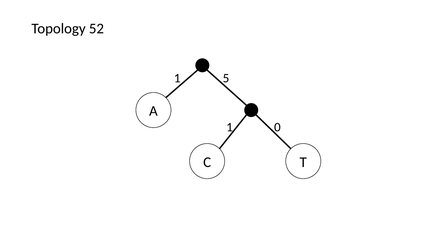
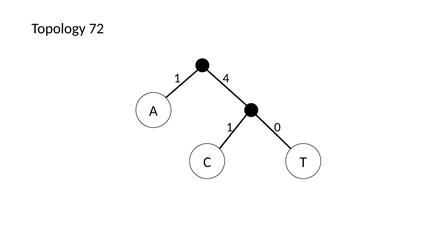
52: 52 -> 72
5: 5 -> 4
